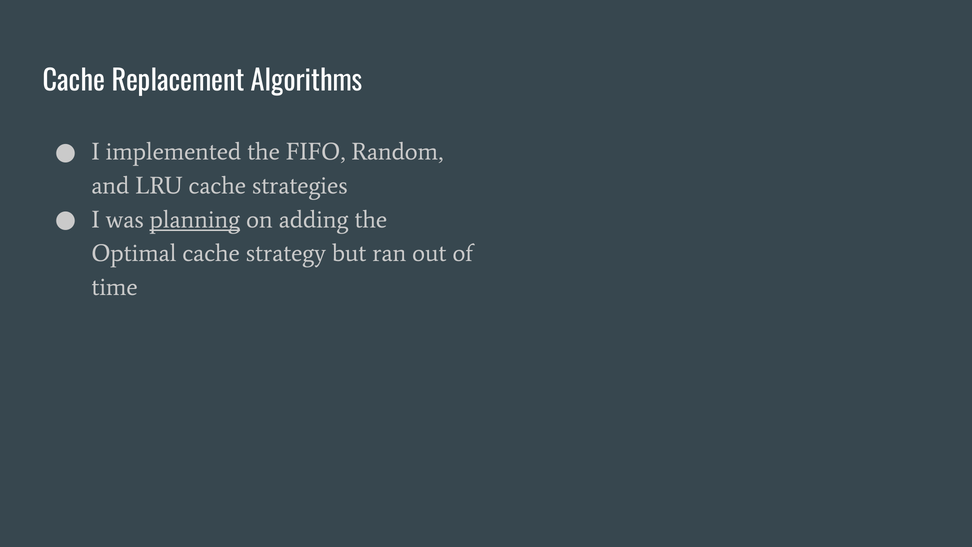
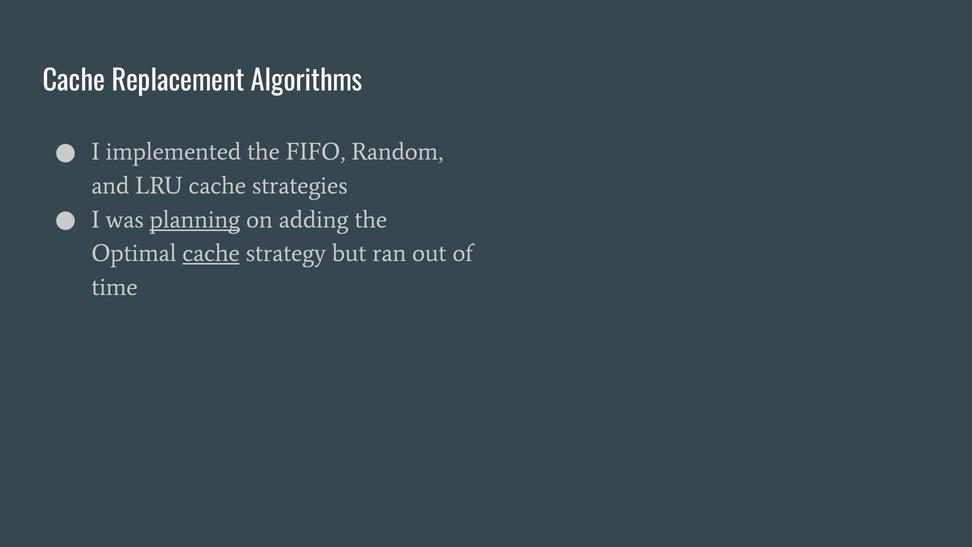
cache at (211, 253) underline: none -> present
